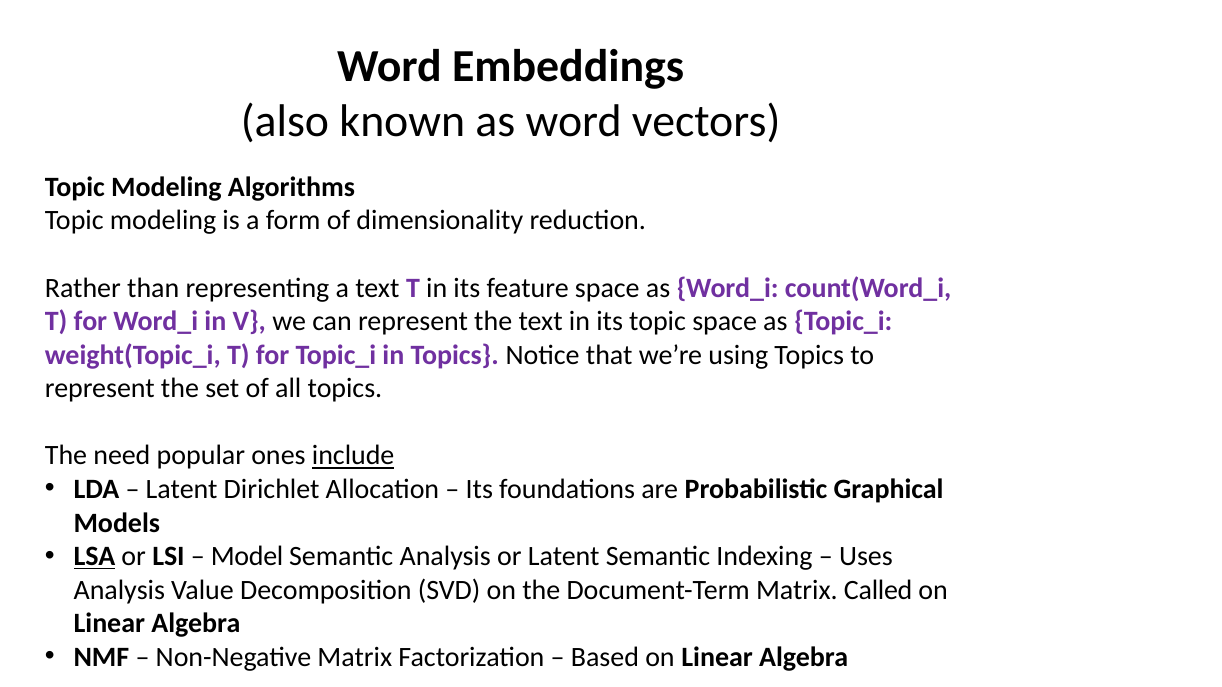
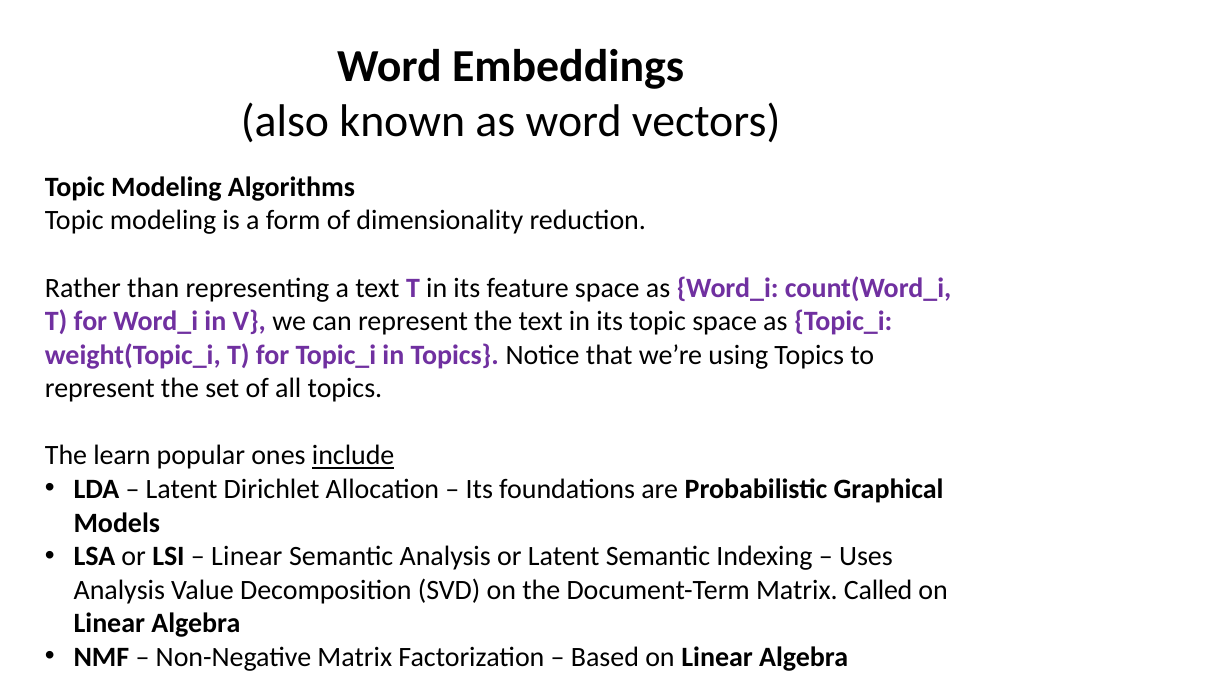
need: need -> learn
LSA underline: present -> none
Model at (247, 557): Model -> Linear
